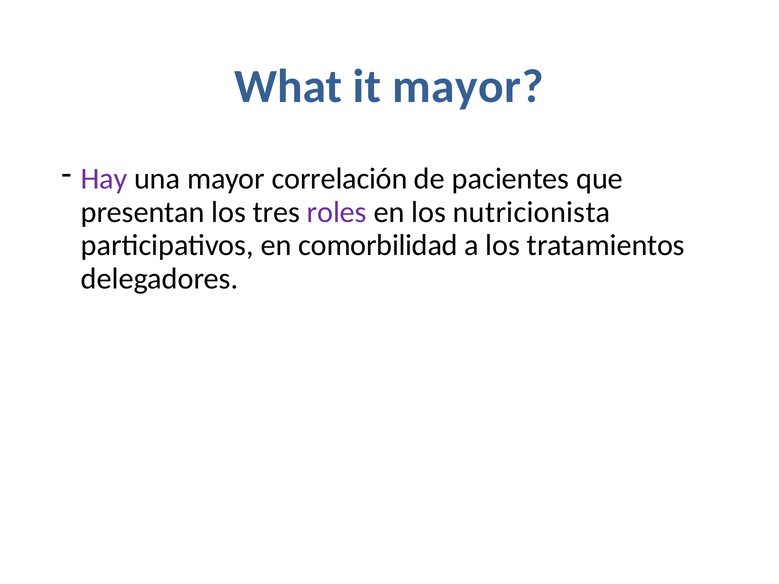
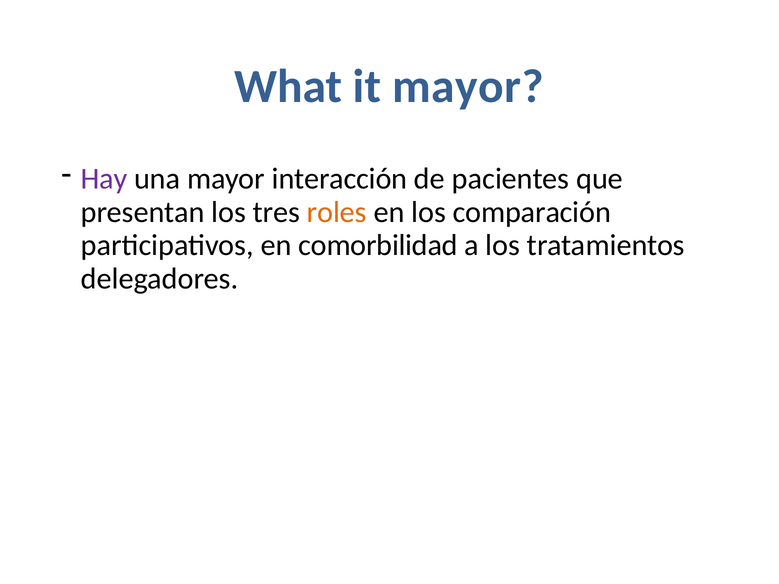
correlación: correlación -> interacción
roles colour: purple -> orange
nutricionista: nutricionista -> comparación
